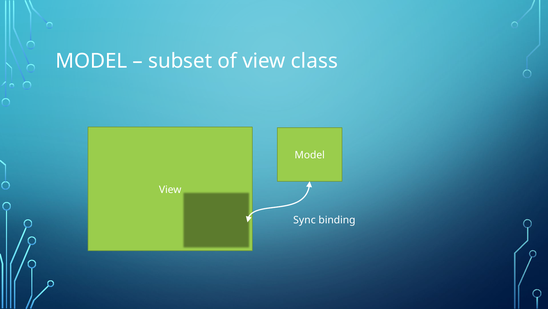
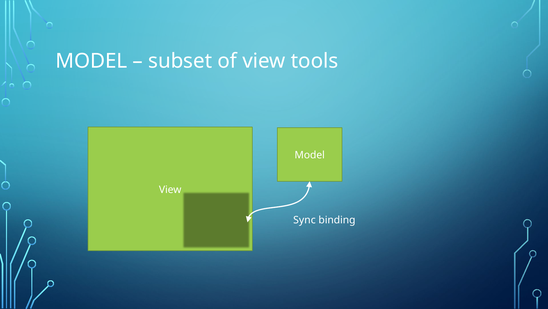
class: class -> tools
